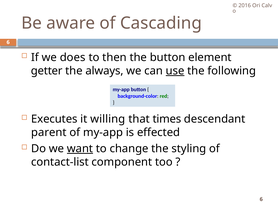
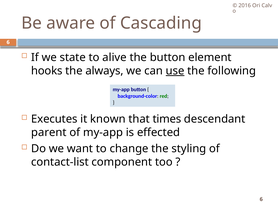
does: does -> state
then: then -> alive
getter: getter -> hooks
willing: willing -> known
want underline: present -> none
